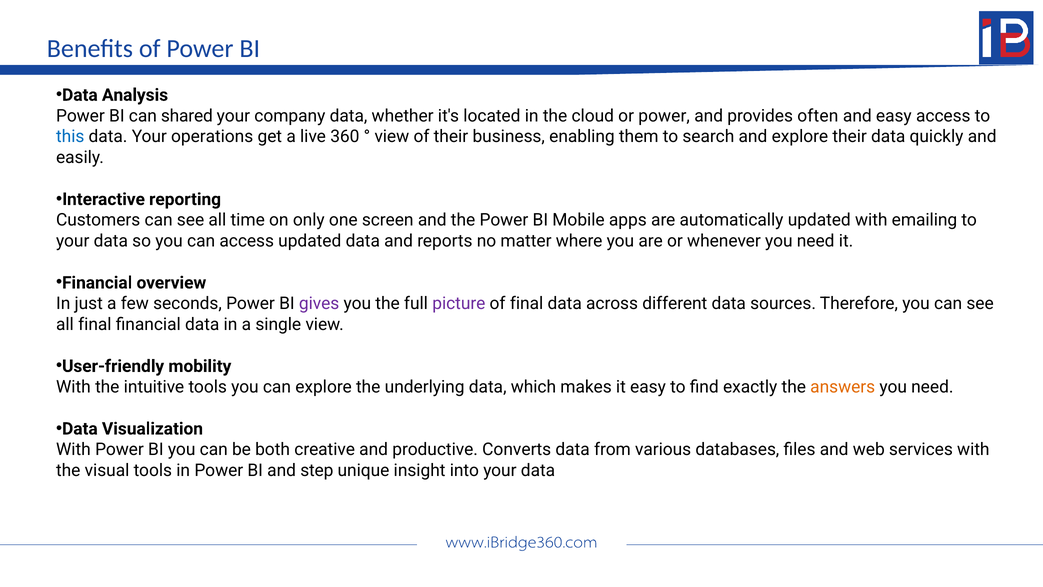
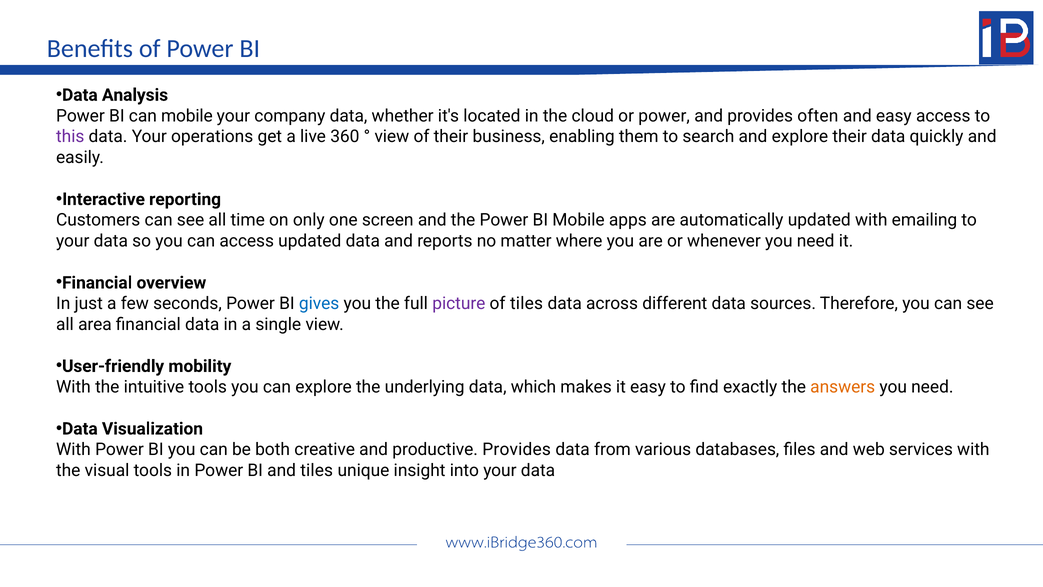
can shared: shared -> mobile
this colour: blue -> purple
gives colour: purple -> blue
of final: final -> tiles
all final: final -> area
productive Converts: Converts -> Provides
and step: step -> tiles
